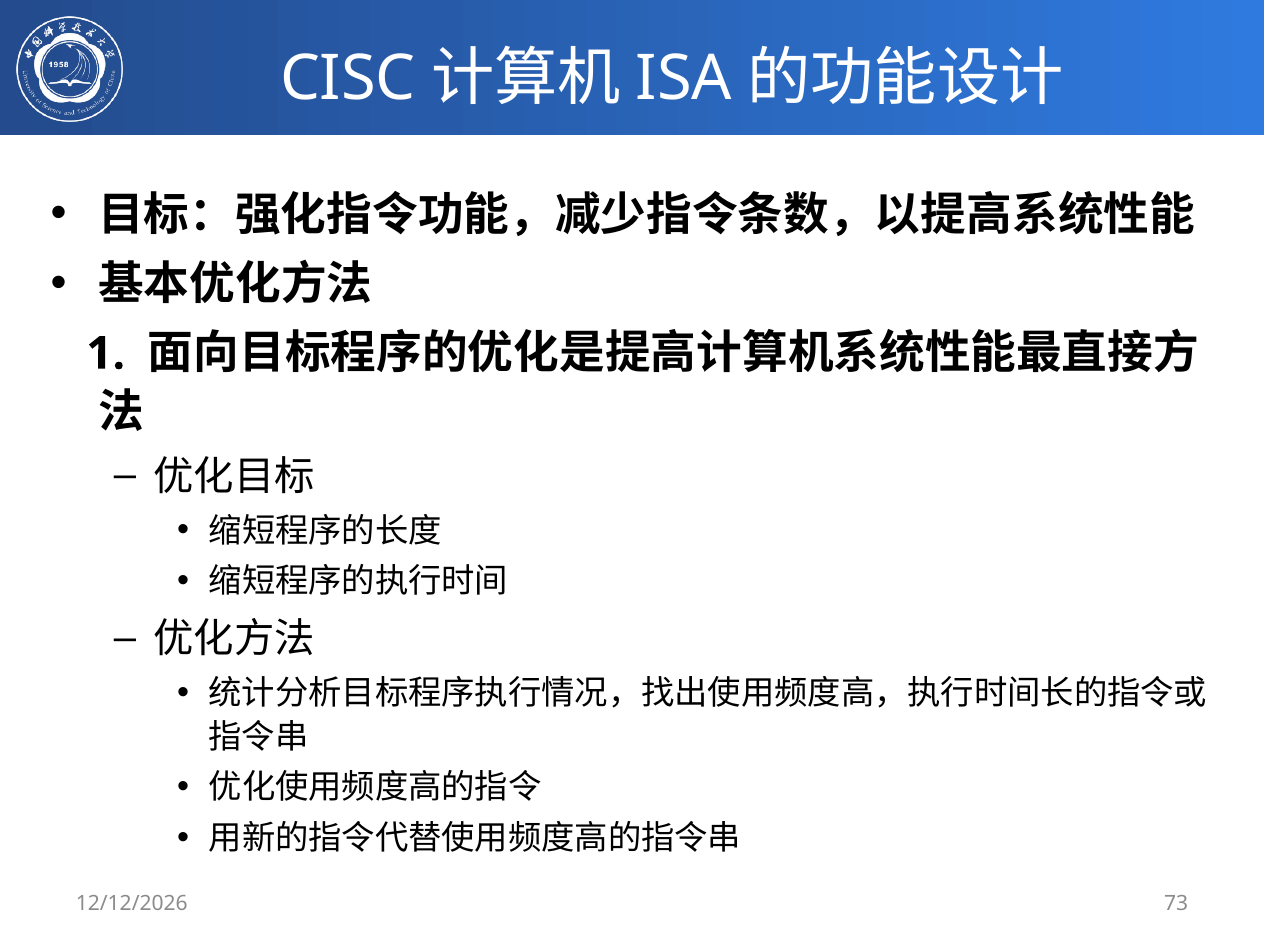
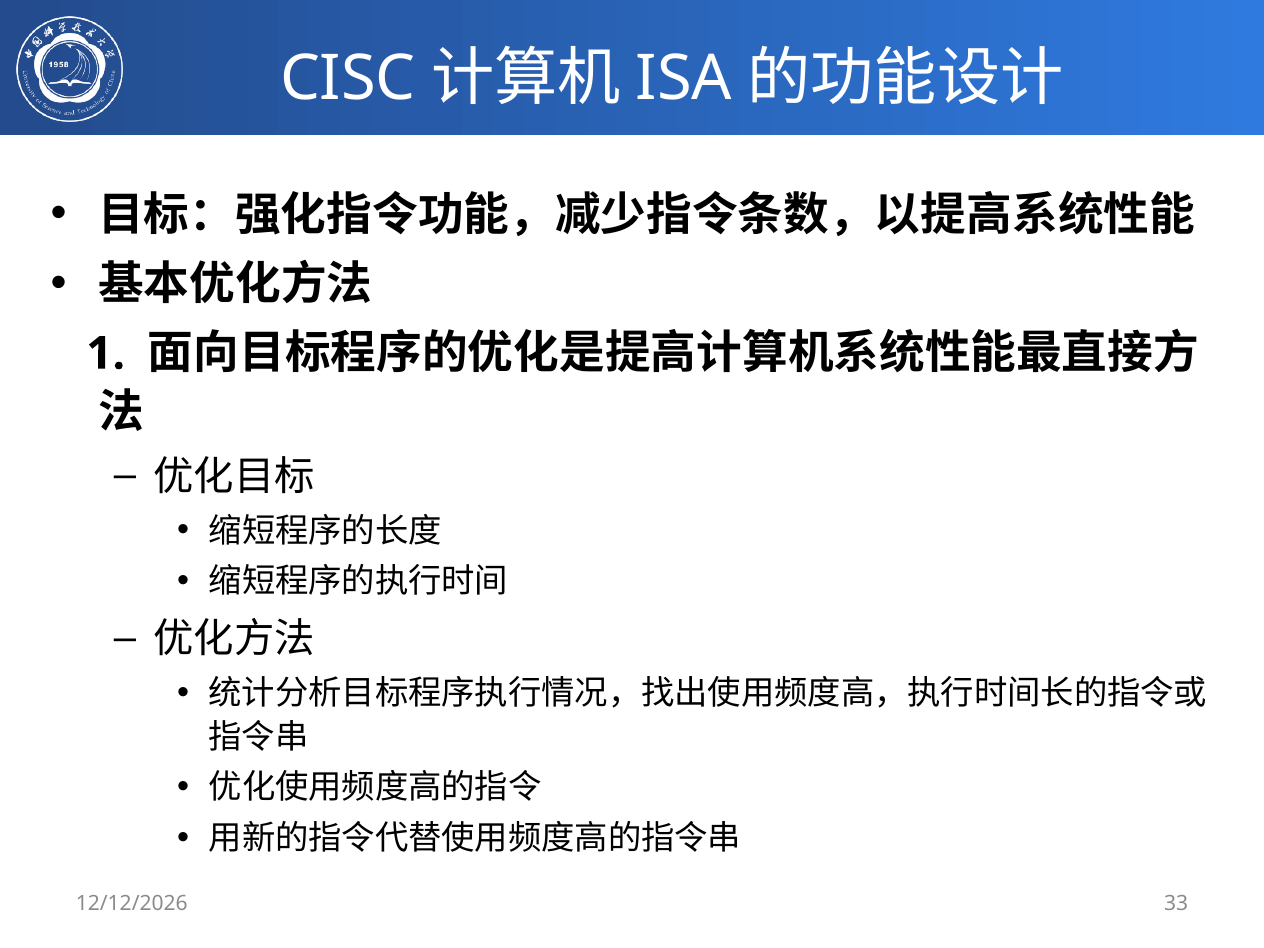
73: 73 -> 33
